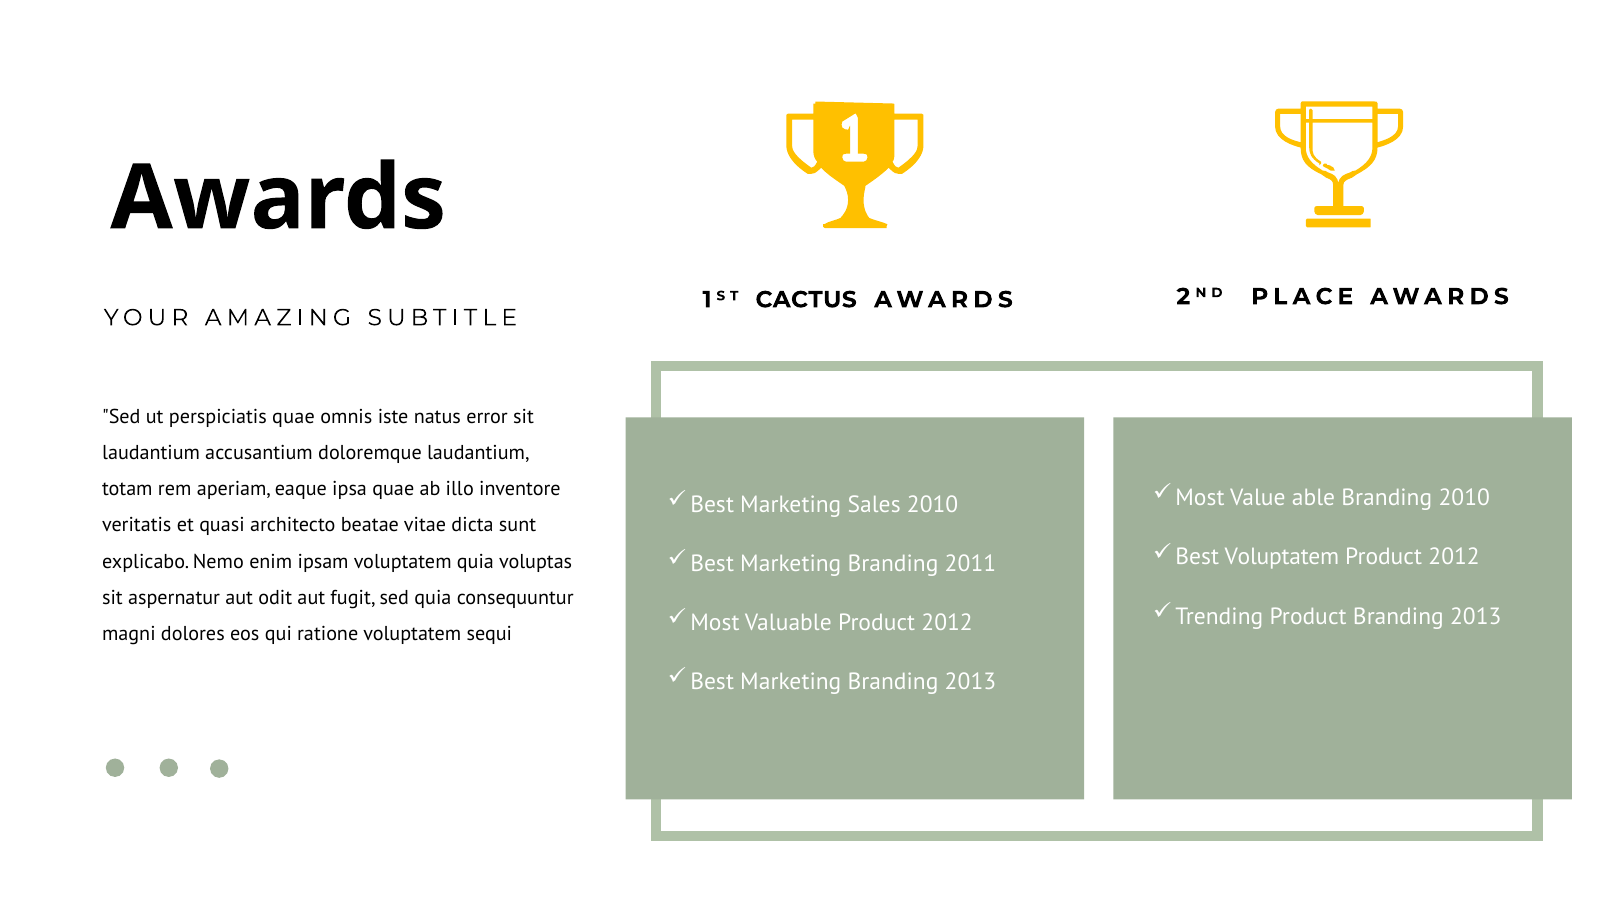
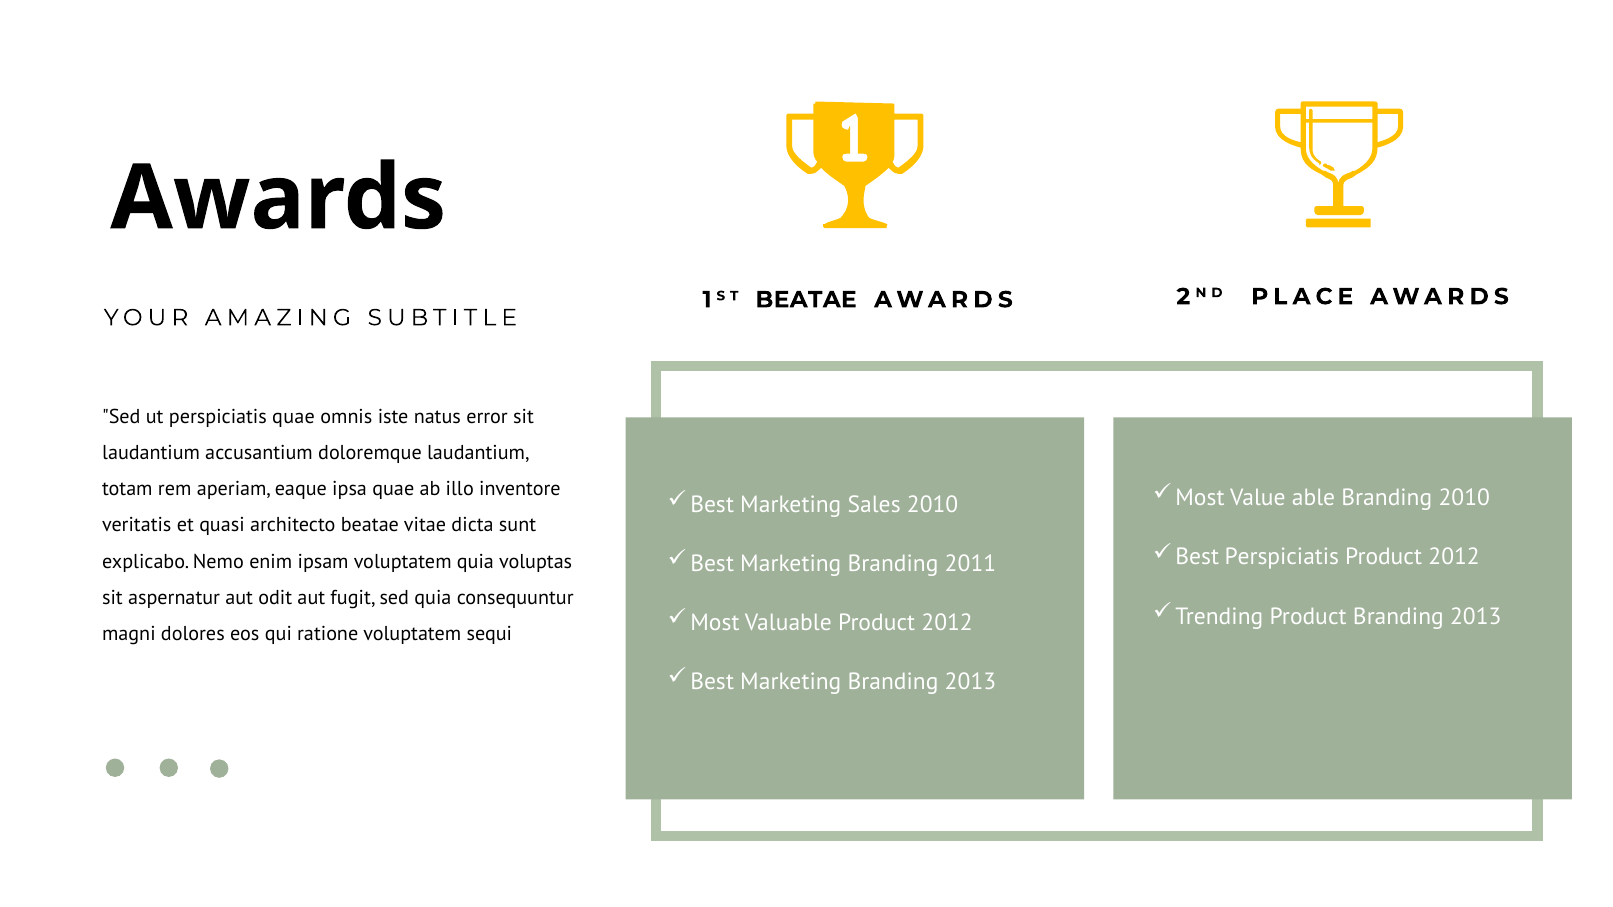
CACTUS at (806, 300): CACTUS -> BEATAE
Voluptatem at (1282, 557): Voluptatem -> Perspiciatis
